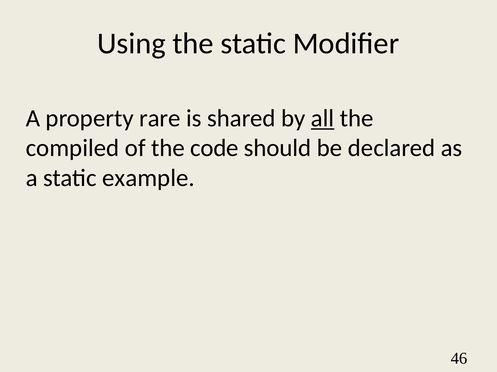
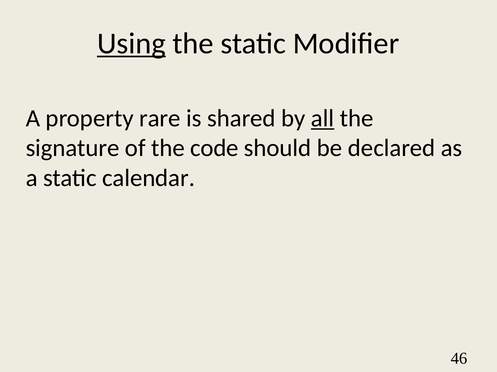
Using underline: none -> present
compiled: compiled -> signature
example: example -> calendar
